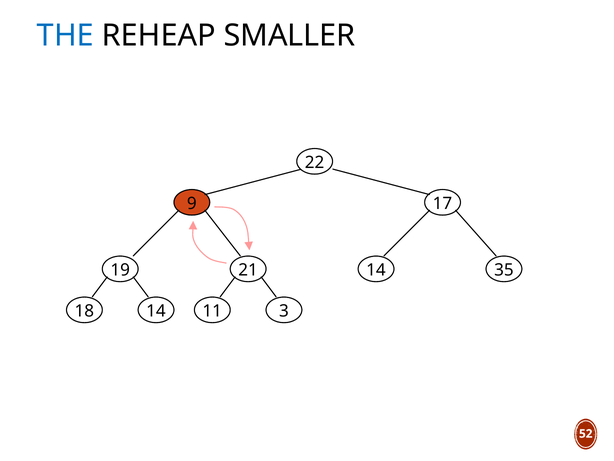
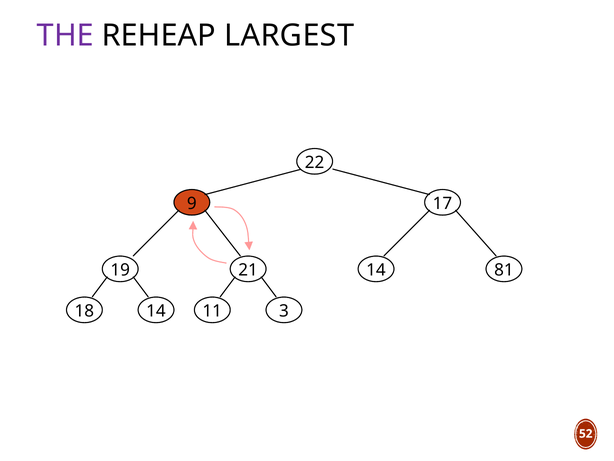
THE colour: blue -> purple
SMALLER: SMALLER -> LARGEST
35: 35 -> 81
